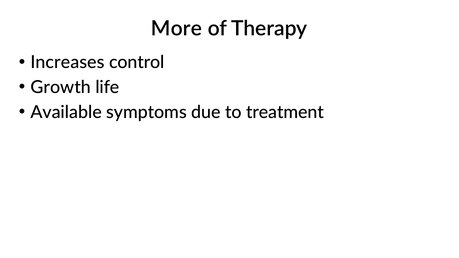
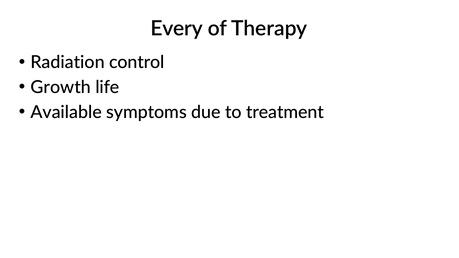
More: More -> Every
Increases: Increases -> Radiation
